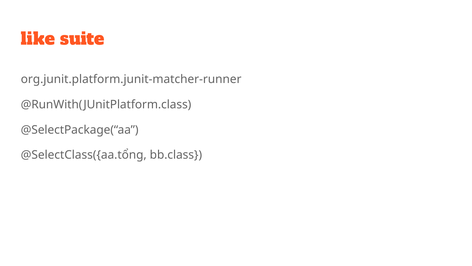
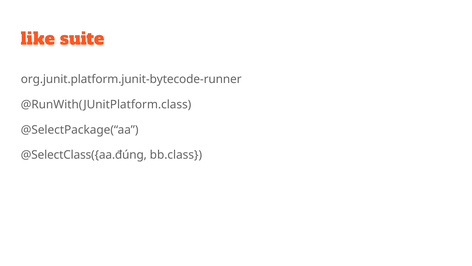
org.junit.platform.junit-matcher-runner: org.junit.platform.junit-matcher-runner -> org.junit.platform.junit-bytecode-runner
@SelectClass({aa.tổng: @SelectClass({aa.tổng -> @SelectClass({aa.đúng
